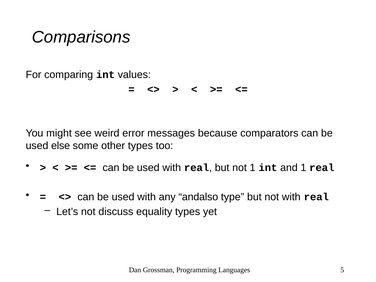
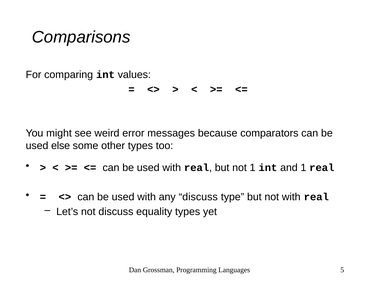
any andalso: andalso -> discuss
